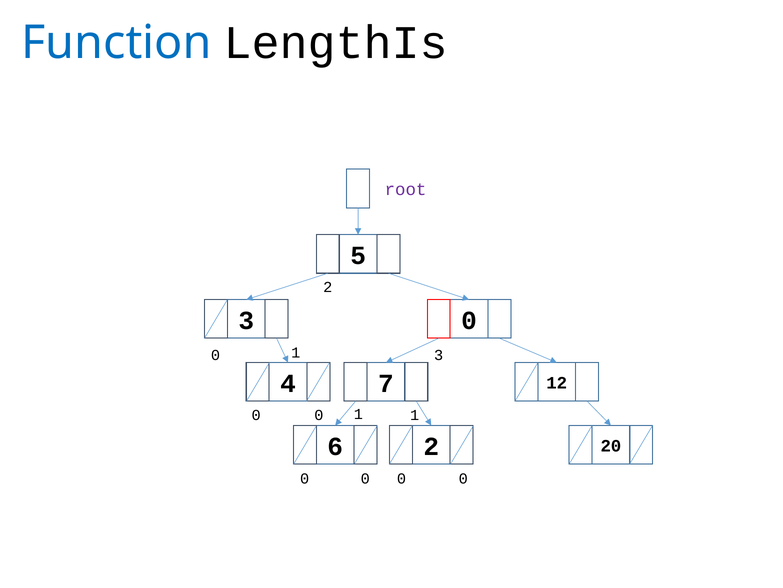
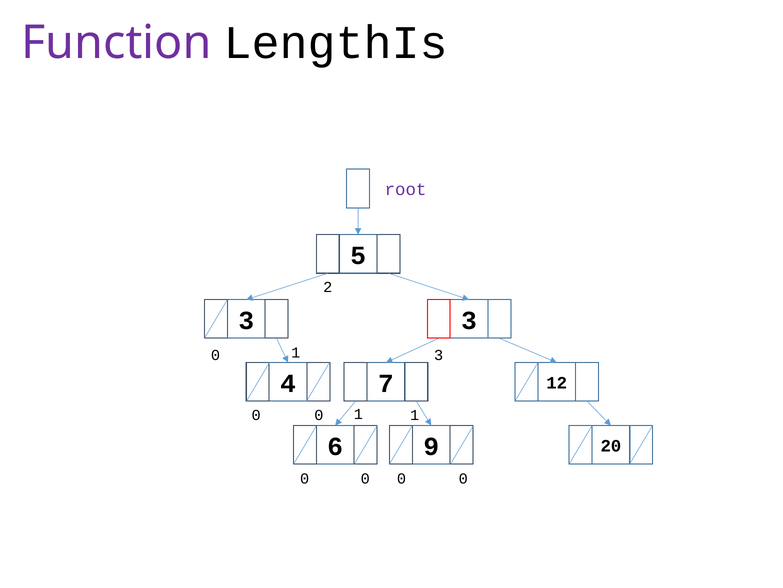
Function colour: blue -> purple
3 0: 0 -> 3
6 2: 2 -> 9
